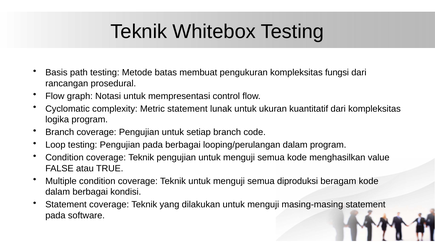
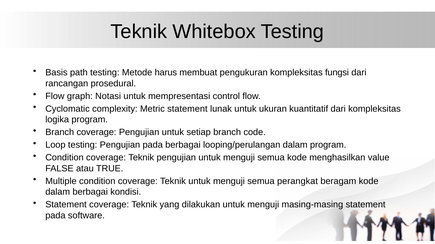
batas: batas -> harus
diproduksi: diproduksi -> perangkat
